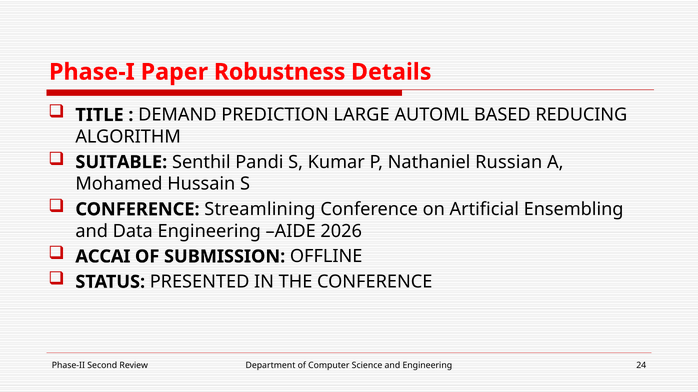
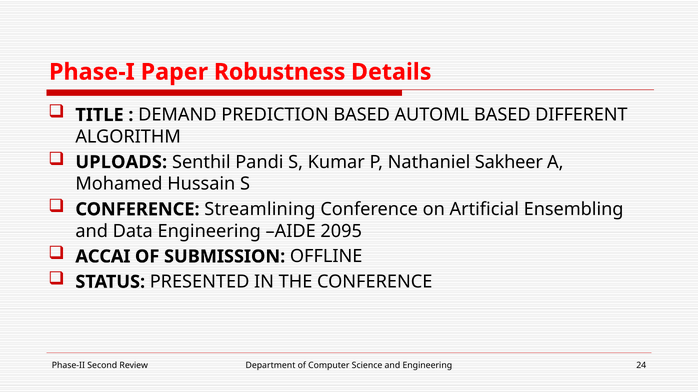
PREDICTION LARGE: LARGE -> BASED
REDUCING: REDUCING -> DIFFERENT
SUITABLE: SUITABLE -> UPLOADS
Russian: Russian -> Sakheer
2026: 2026 -> 2095
